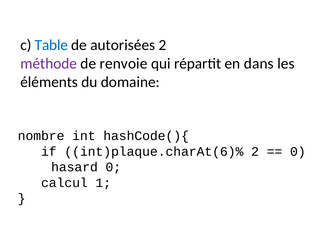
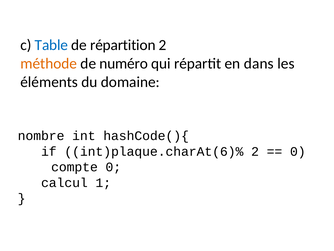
autorisées: autorisées -> répartition
méthode colour: purple -> orange
renvoie: renvoie -> numéro
hasard: hasard -> compte
